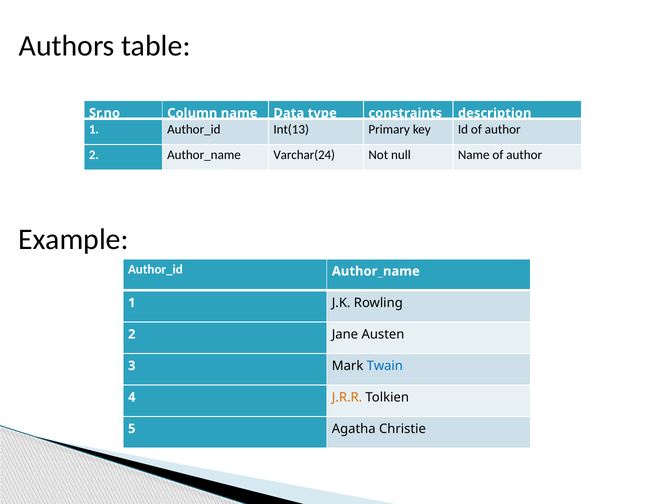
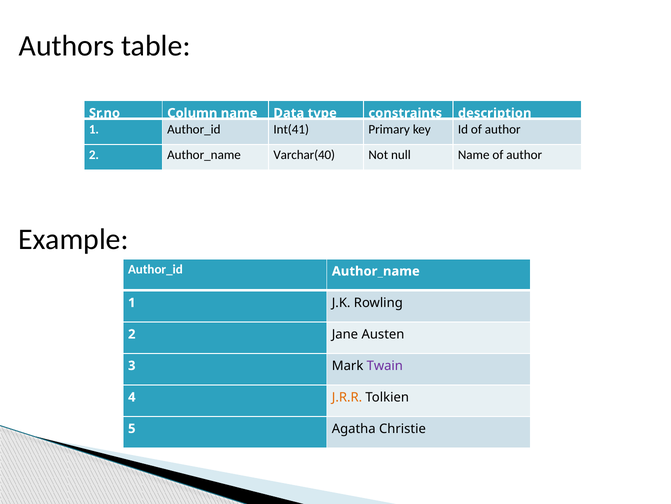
Int(13: Int(13 -> Int(41
Varchar(24: Varchar(24 -> Varchar(40
Twain colour: blue -> purple
